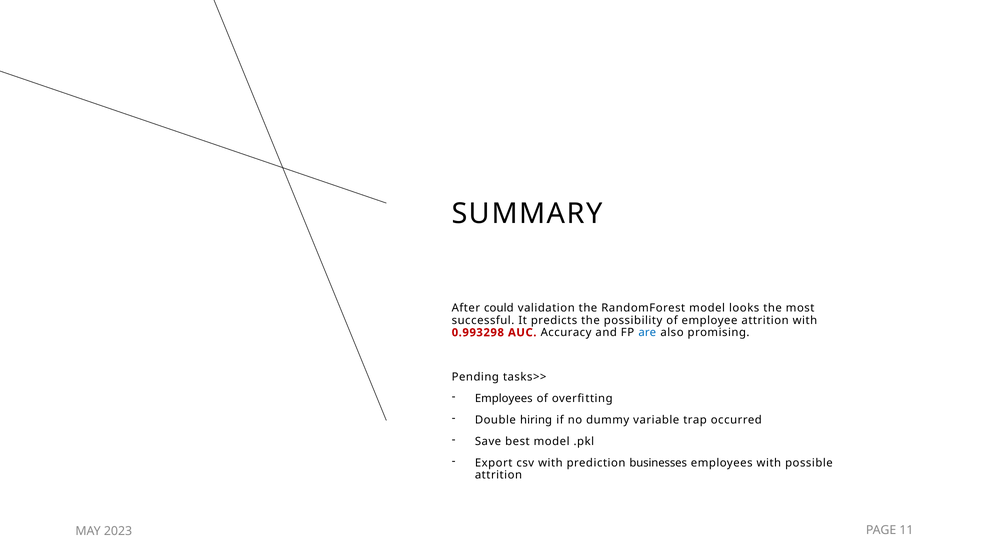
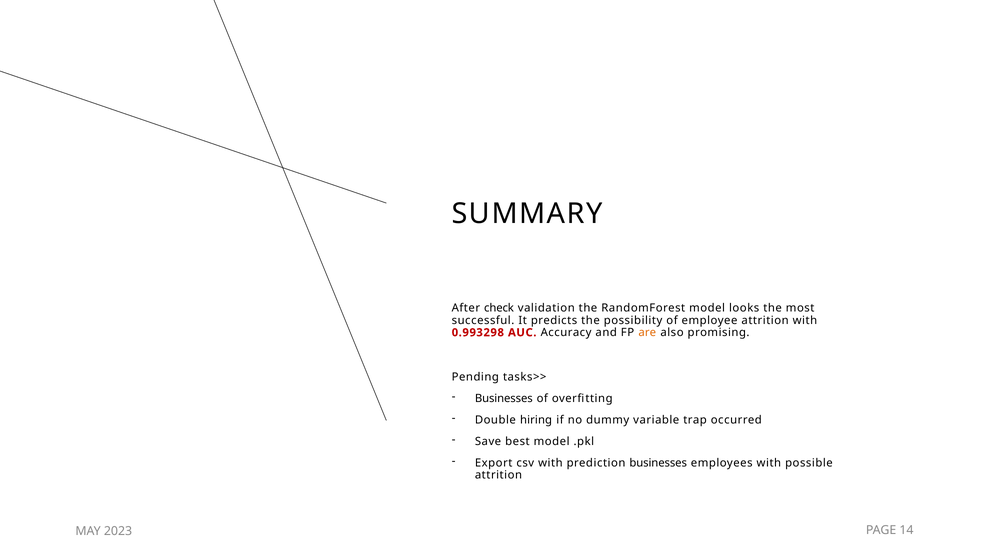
could: could -> check
are colour: blue -> orange
Employees at (504, 399): Employees -> Businesses
11: 11 -> 14
